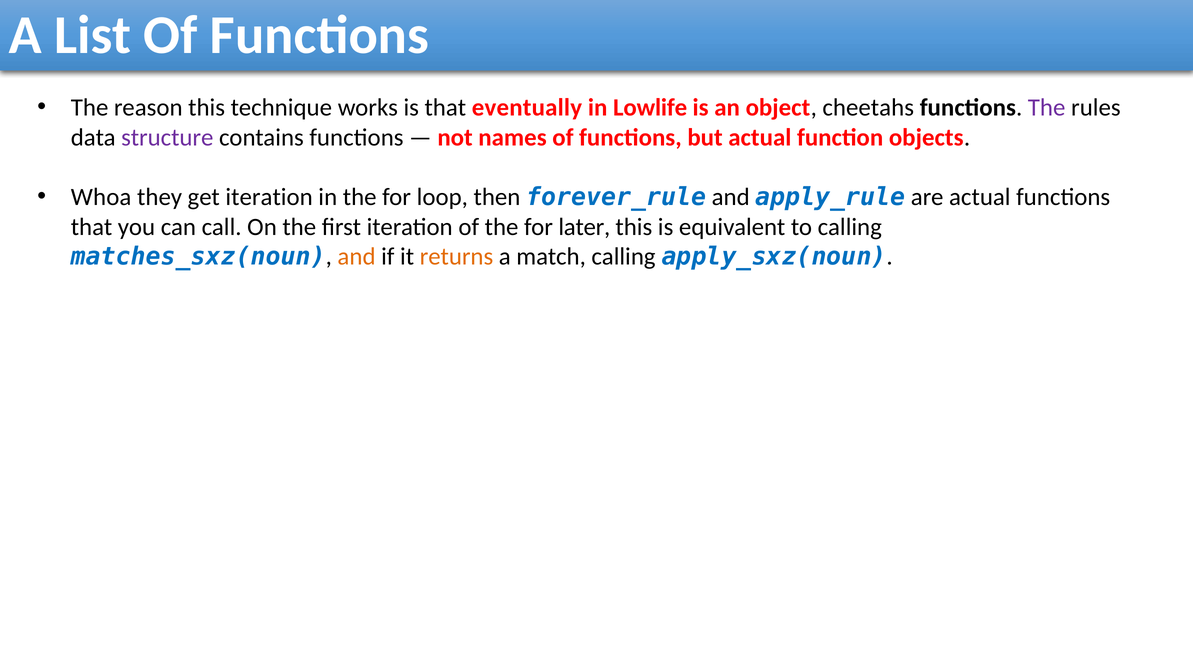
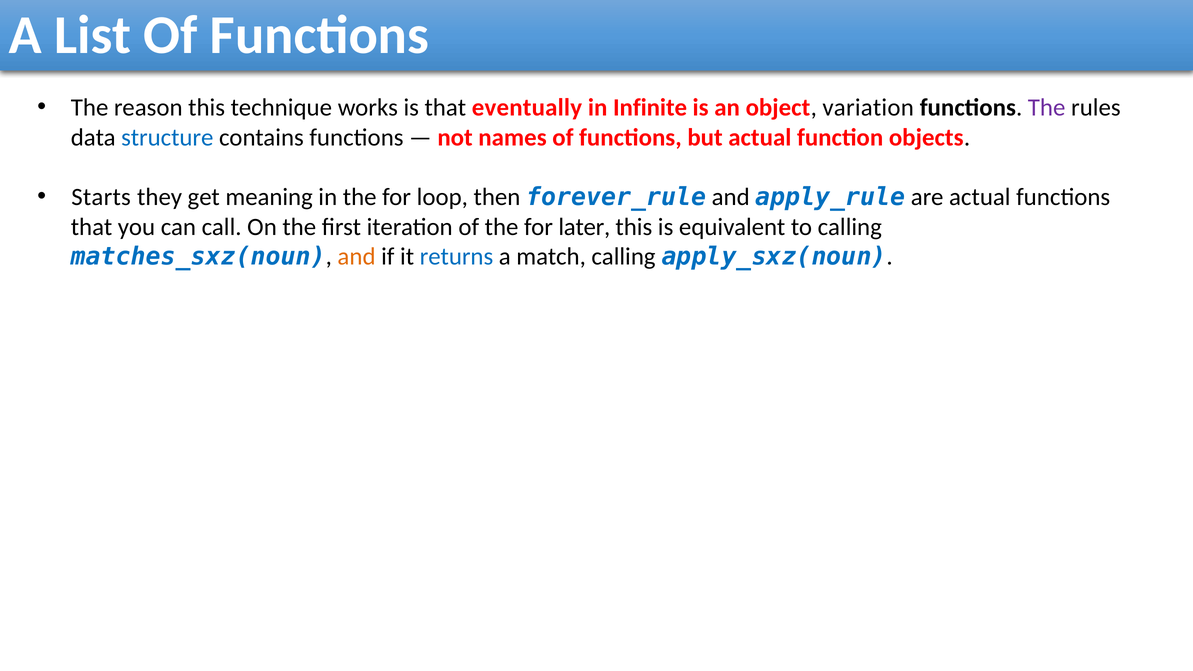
Lowlife: Lowlife -> Infinite
cheetahs: cheetahs -> variation
structure colour: purple -> blue
Whoa: Whoa -> Starts
get iteration: iteration -> meaning
returns colour: orange -> blue
